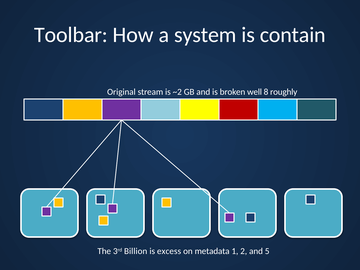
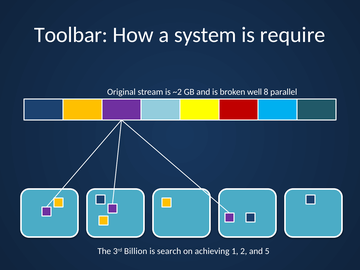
contain: contain -> require
roughly: roughly -> parallel
excess: excess -> search
metadata: metadata -> achieving
